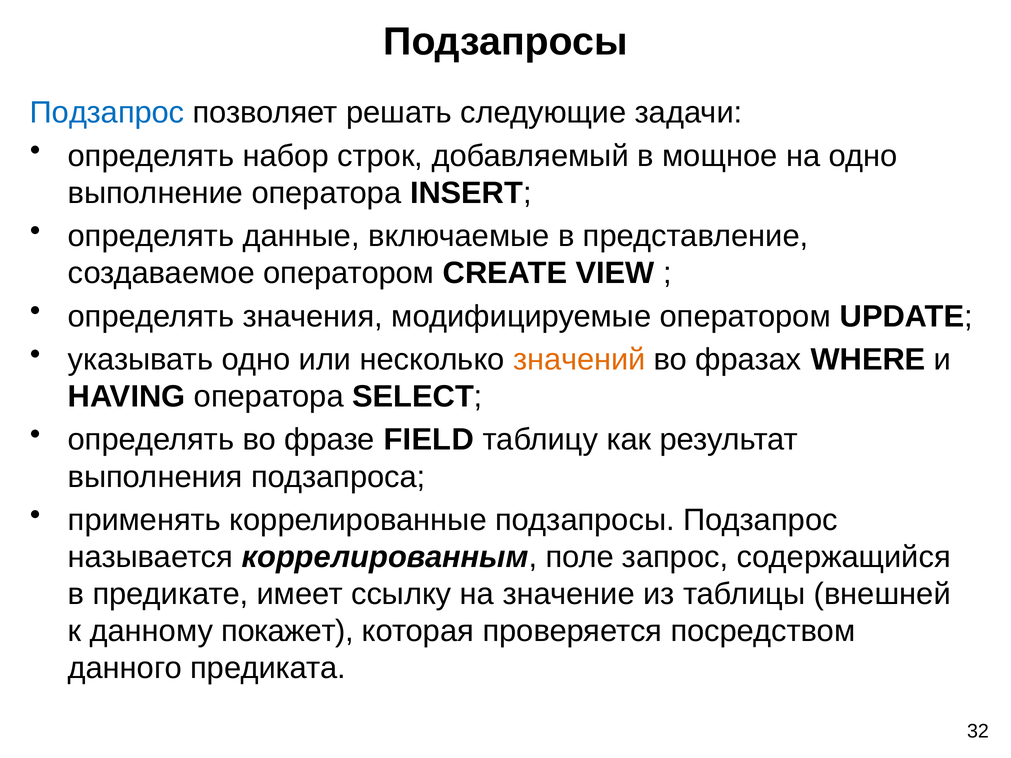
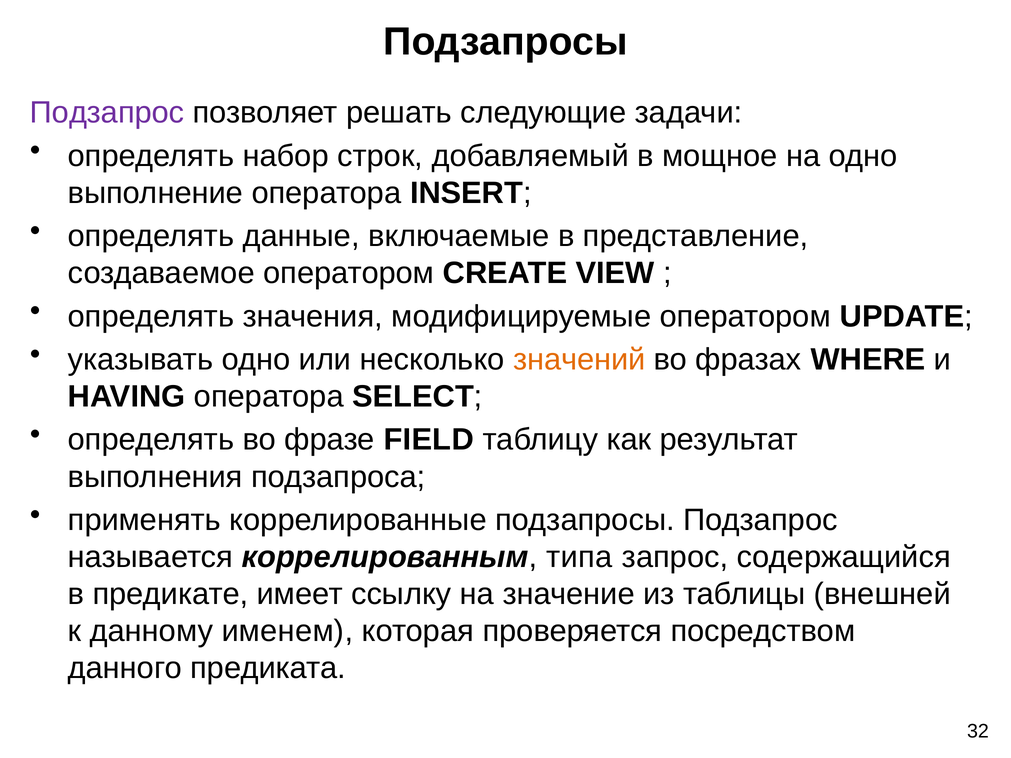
Подзапрос at (107, 113) colour: blue -> purple
поле: поле -> типа
покажет: покажет -> именем
